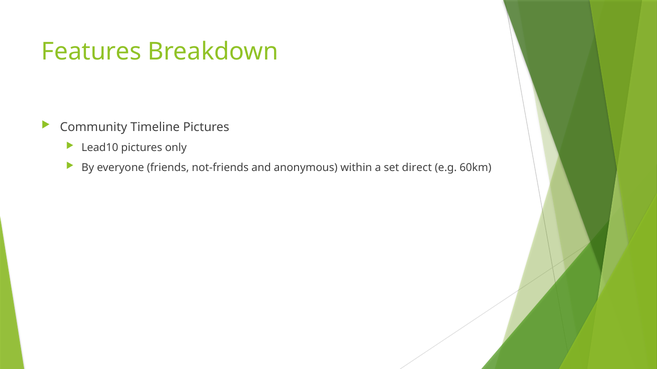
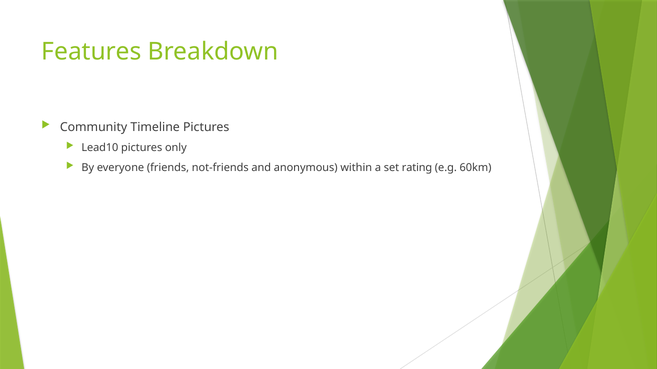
direct: direct -> rating
